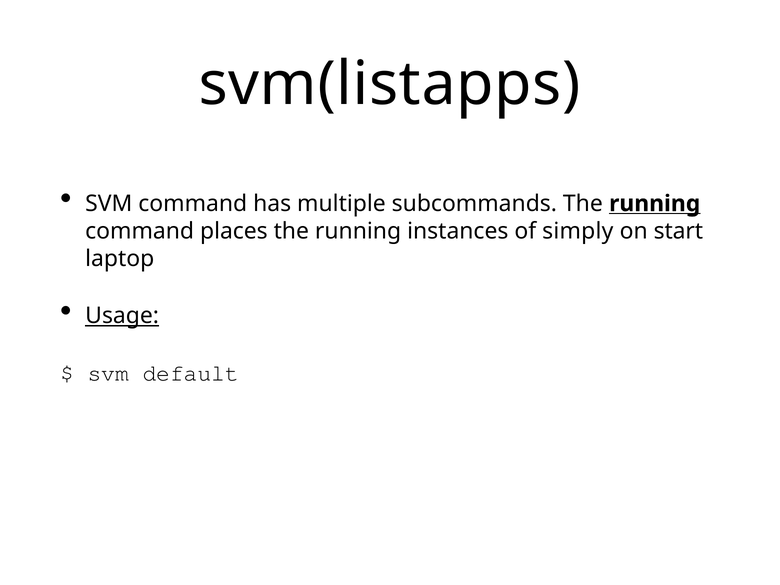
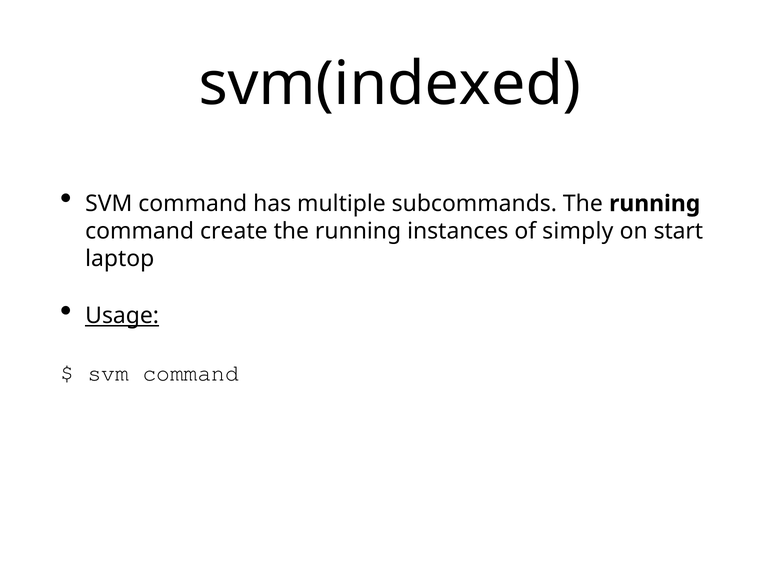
svm(listapps: svm(listapps -> svm(indexed
running at (655, 204) underline: present -> none
places: places -> create
default at (191, 373): default -> command
